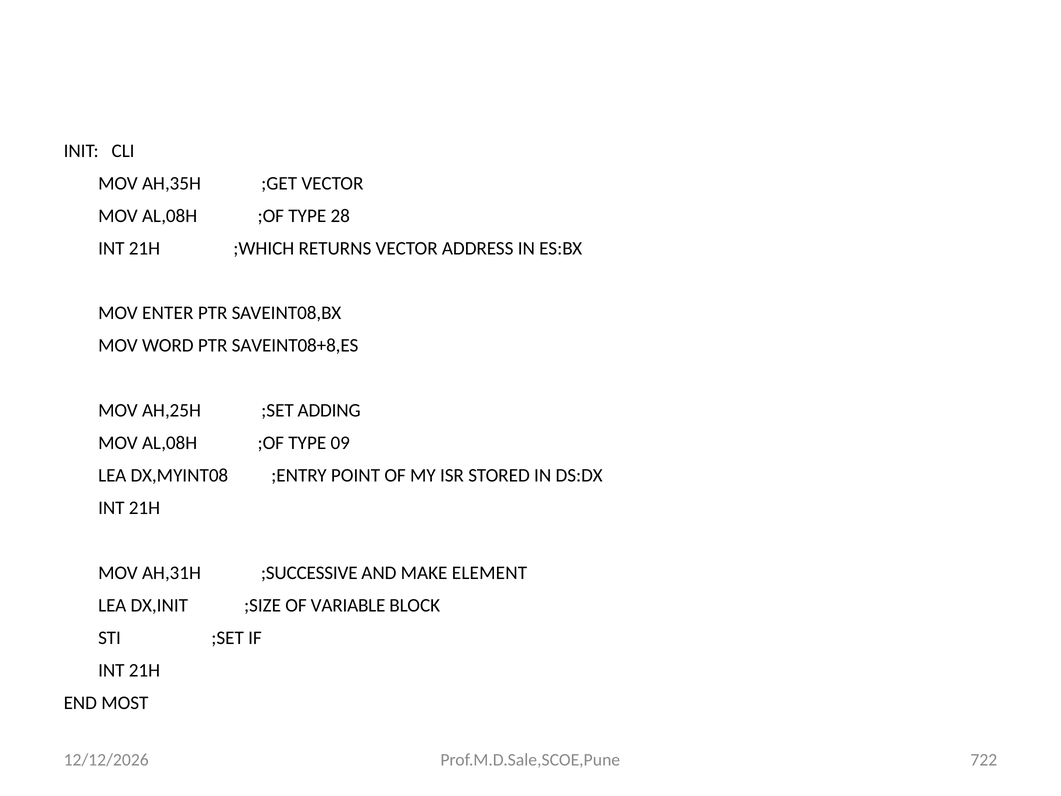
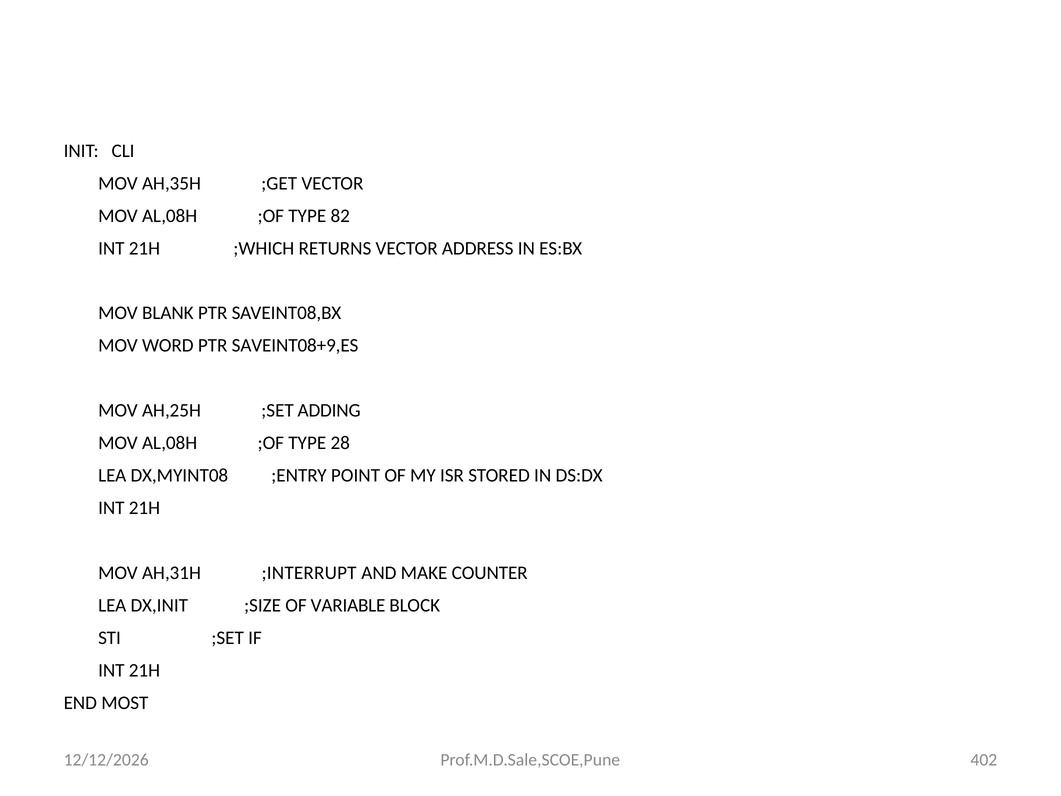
28: 28 -> 82
ENTER: ENTER -> BLANK
SAVEINT08+8,ES: SAVEINT08+8,ES -> SAVEINT08+9,ES
09: 09 -> 28
;SUCCESSIVE: ;SUCCESSIVE -> ;INTERRUPT
ELEMENT: ELEMENT -> COUNTER
722: 722 -> 402
